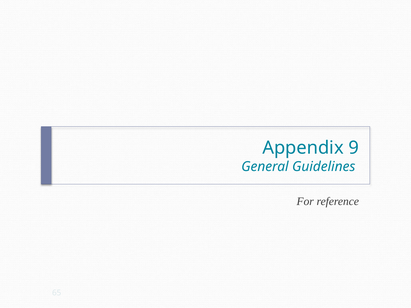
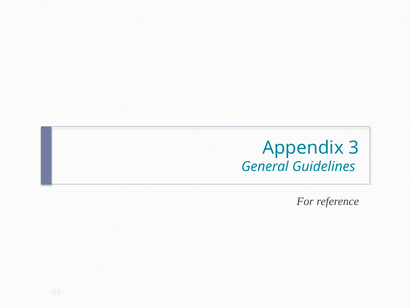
9: 9 -> 3
